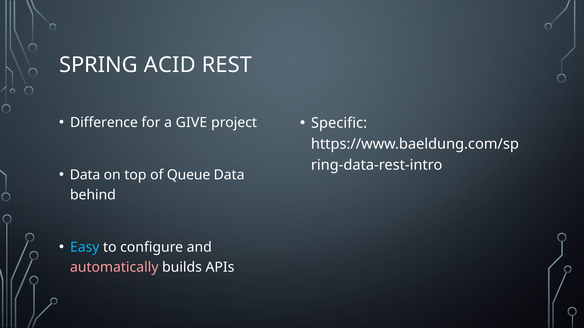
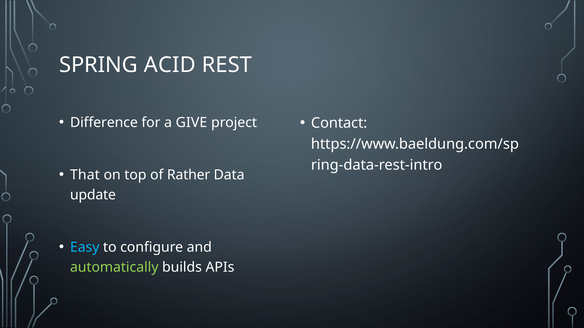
Specific: Specific -> Contact
Data at (85, 175): Data -> That
Queue: Queue -> Rather
behind: behind -> update
automatically colour: pink -> light green
